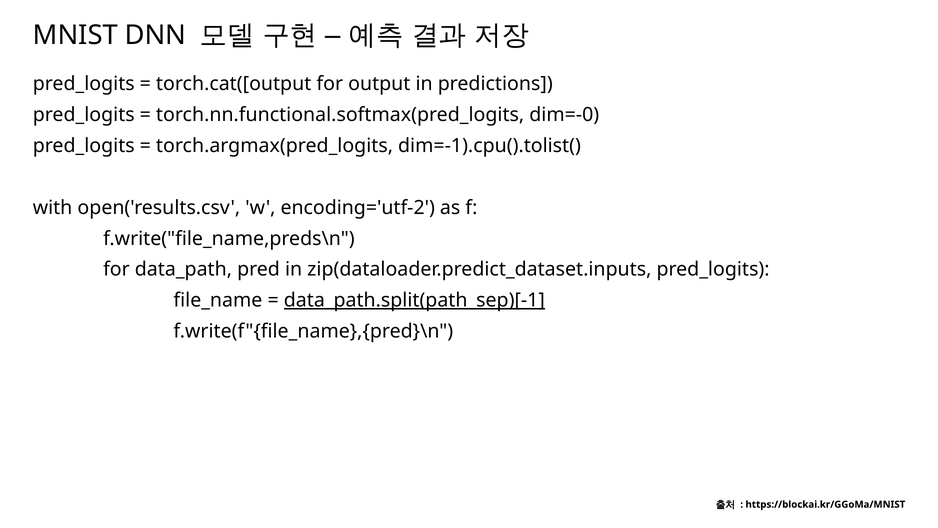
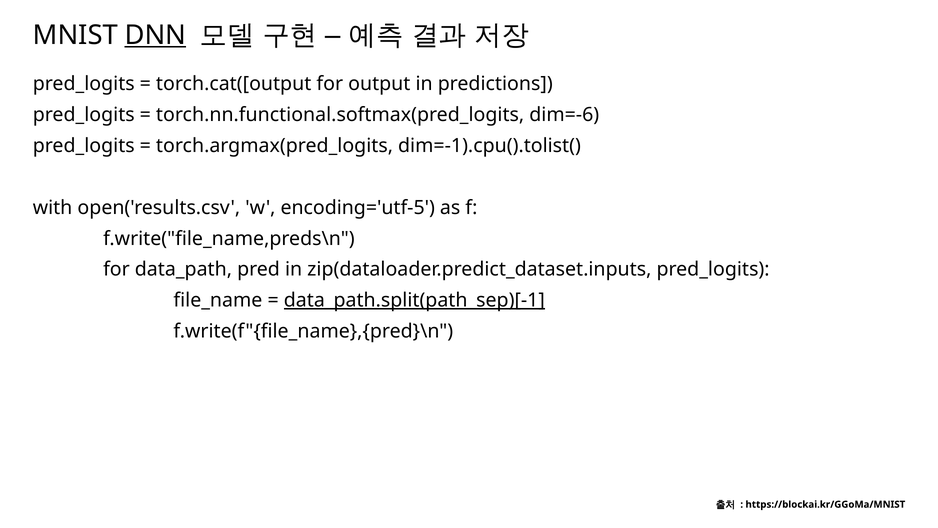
DNN underline: none -> present
dim=-0: dim=-0 -> dim=-6
encoding='utf-2: encoding='utf-2 -> encoding='utf-5
